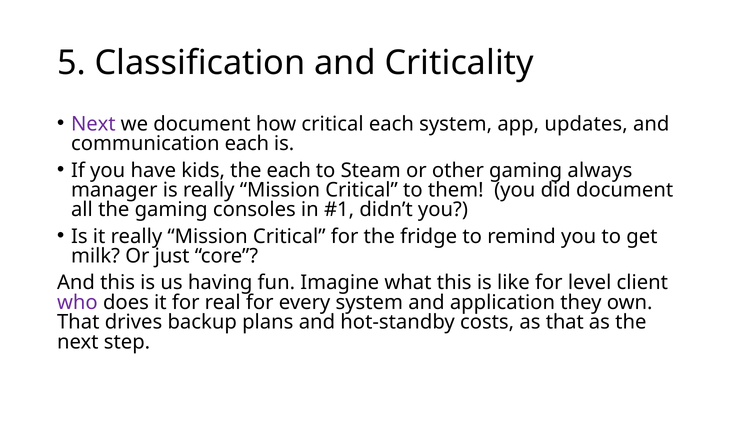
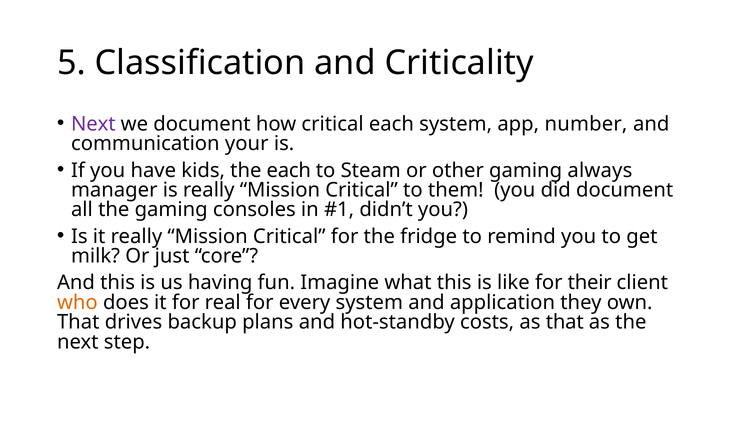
updates: updates -> number
communication each: each -> your
level: level -> their
who colour: purple -> orange
